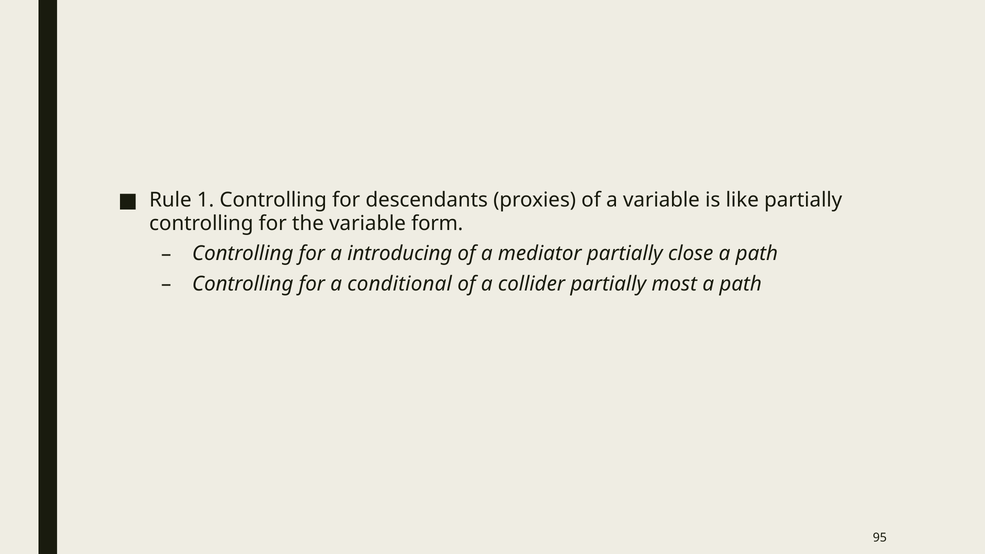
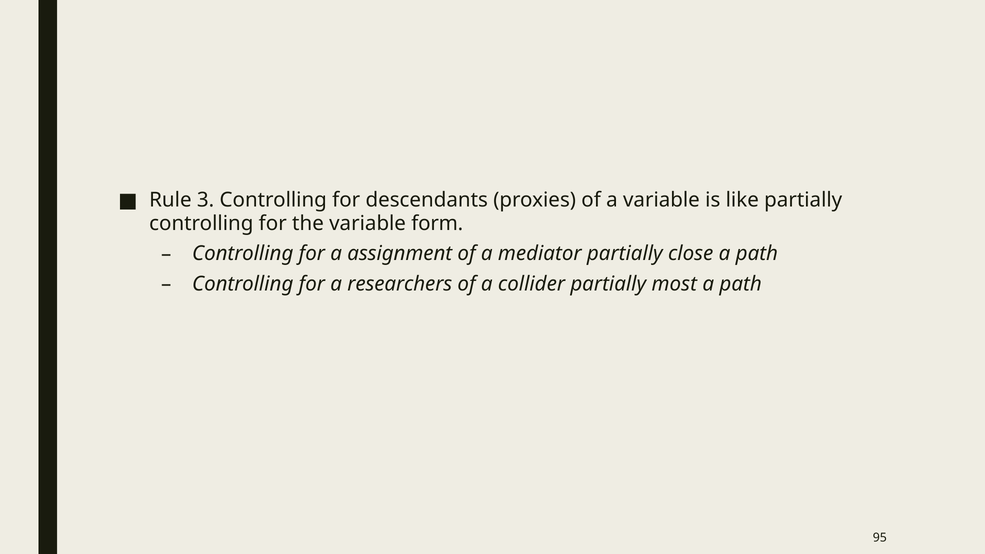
1: 1 -> 3
introducing: introducing -> assignment
conditional: conditional -> researchers
